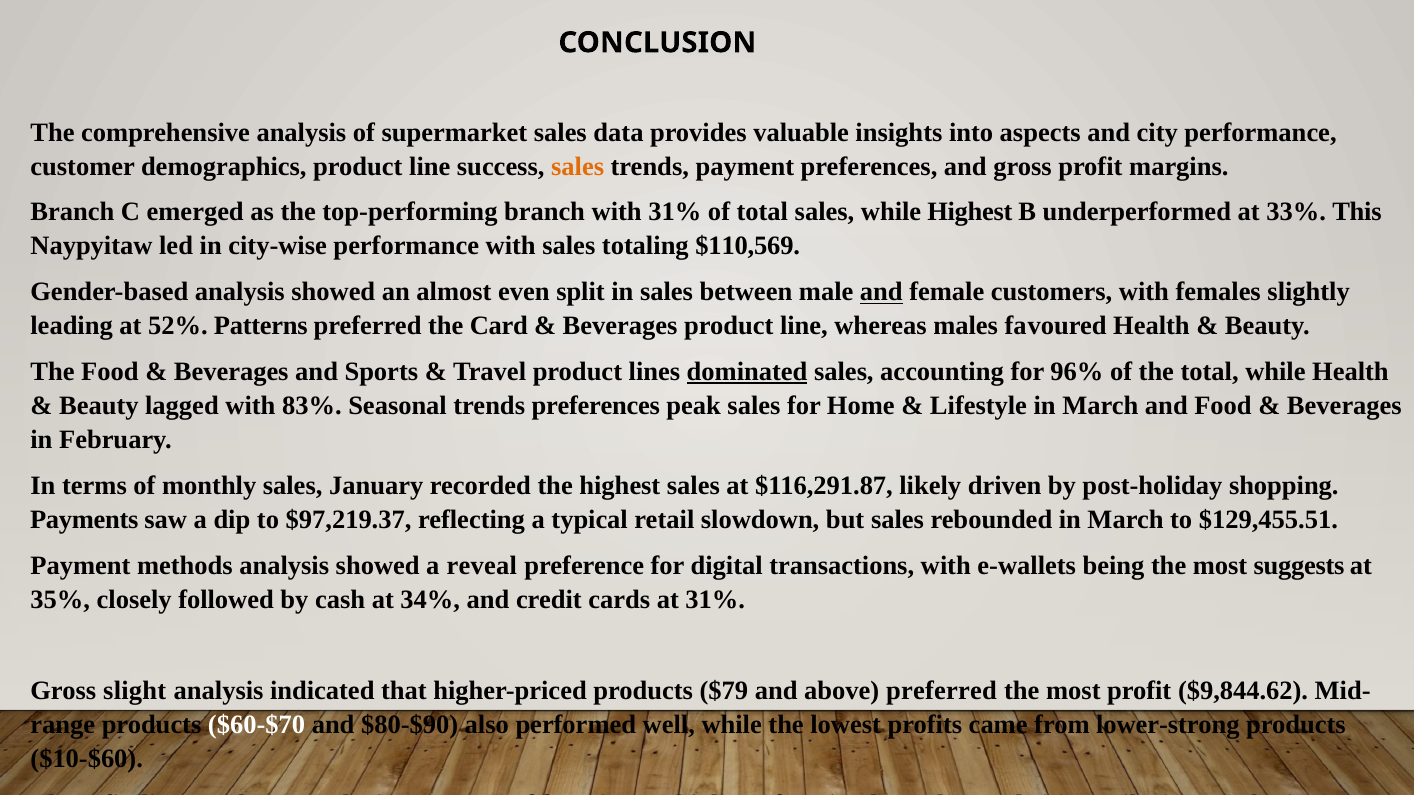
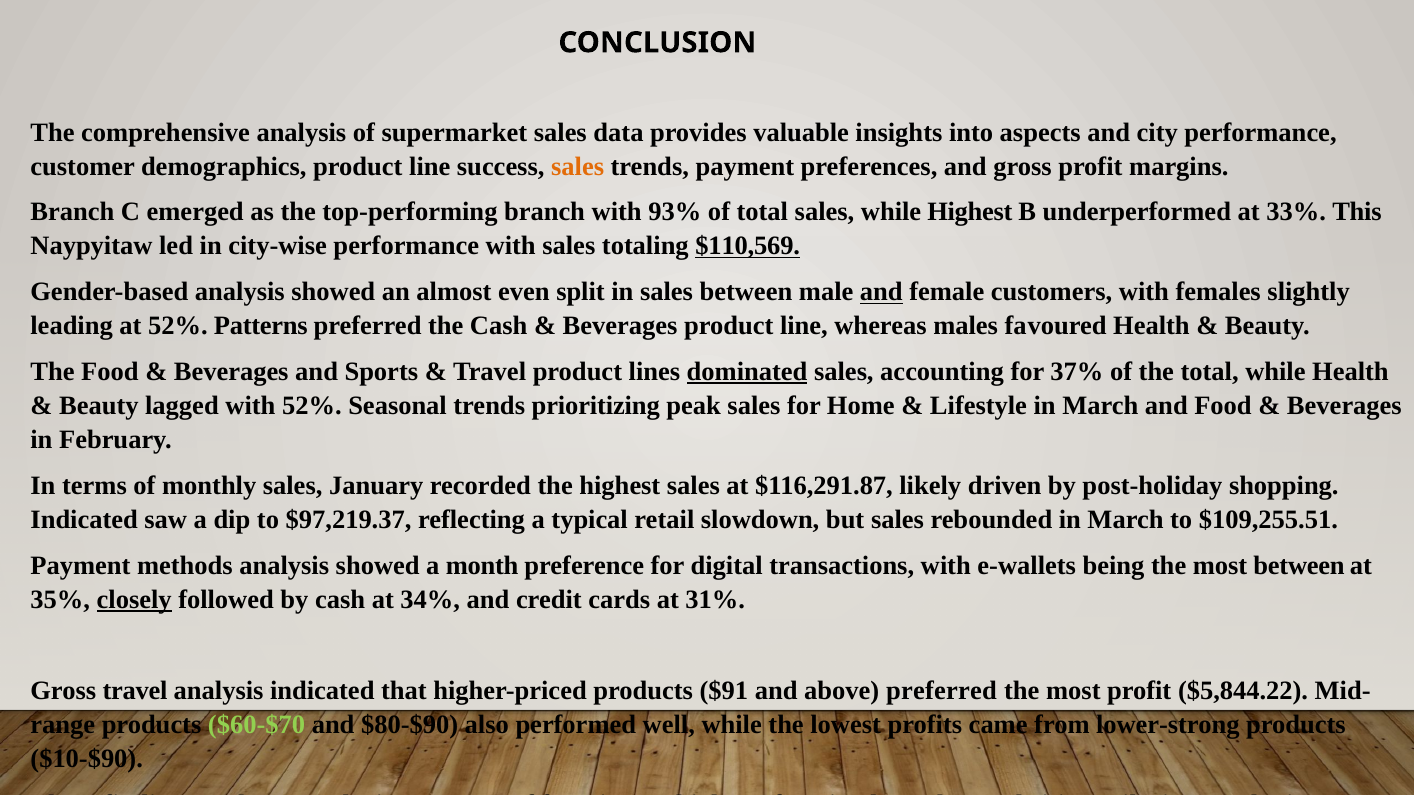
with 31%: 31% -> 93%
$110,569 underline: none -> present
the Card: Card -> Cash
96%: 96% -> 37%
with 83%: 83% -> 52%
trends preferences: preferences -> prioritizing
Payments at (84, 520): Payments -> Indicated
$129,455.51: $129,455.51 -> $109,255.51
reveal: reveal -> month
most suggests: suggests -> between
closely underline: none -> present
Gross slight: slight -> travel
$79: $79 -> $91
$9,844.62: $9,844.62 -> $5,844.22
$60-$70 colour: white -> light green
$10-$60: $10-$60 -> $10-$90
